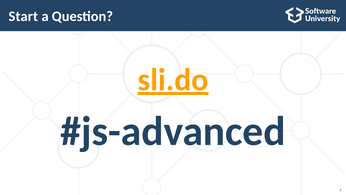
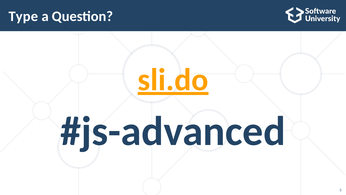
Start: Start -> Type
